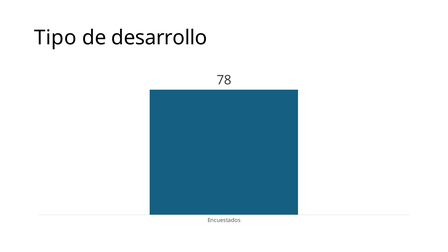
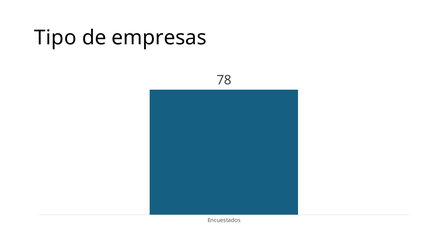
desarrollo: desarrollo -> empresas
